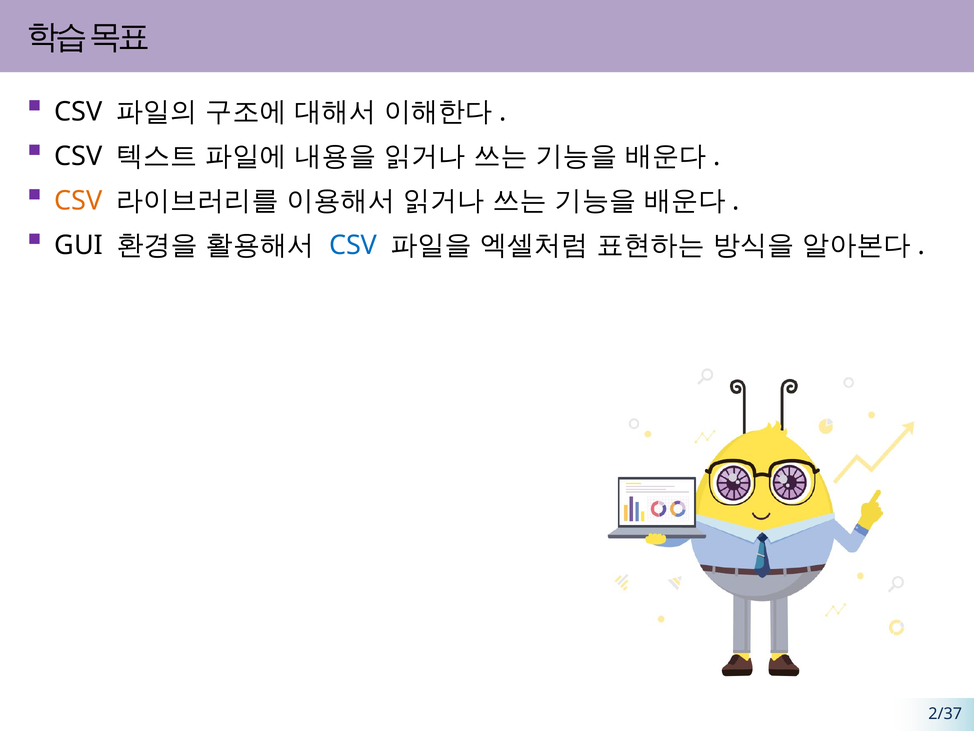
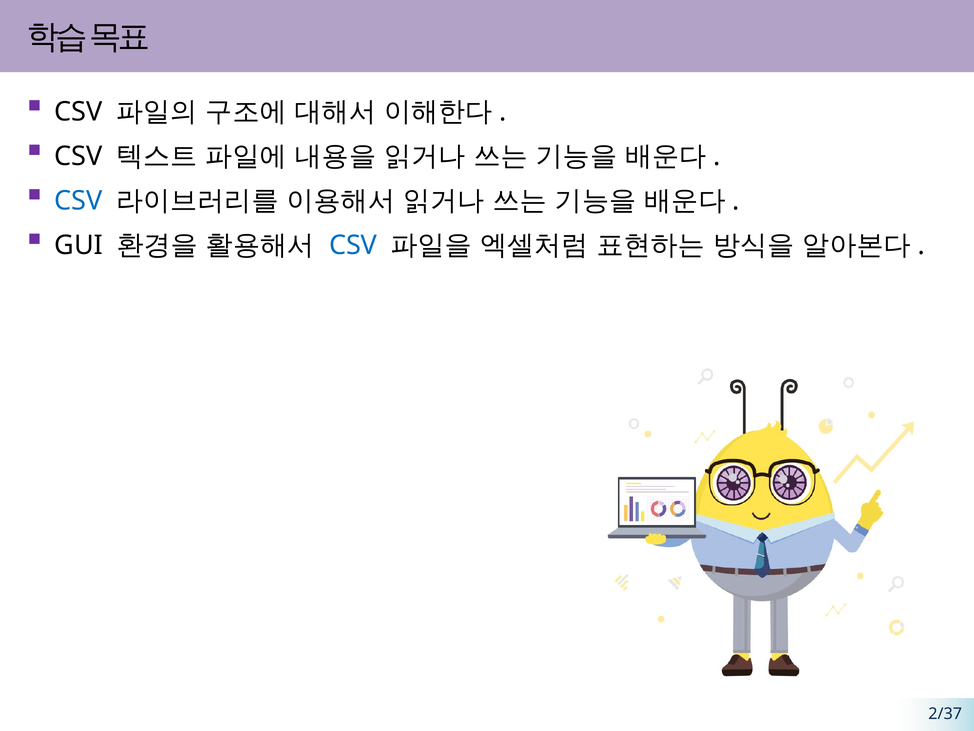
CSV at (78, 201) colour: orange -> blue
